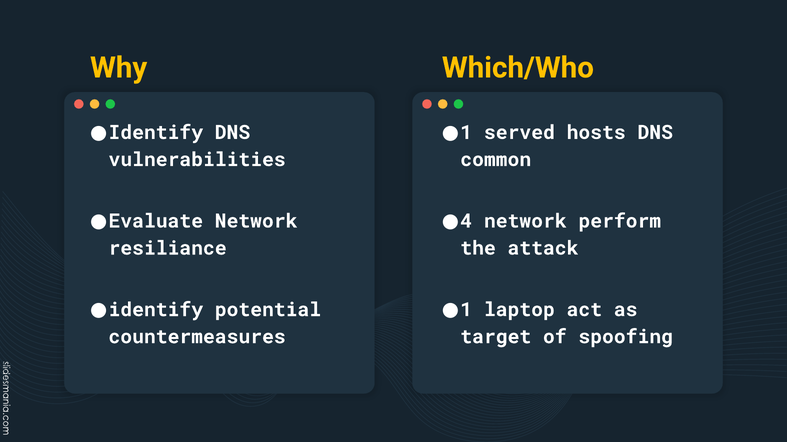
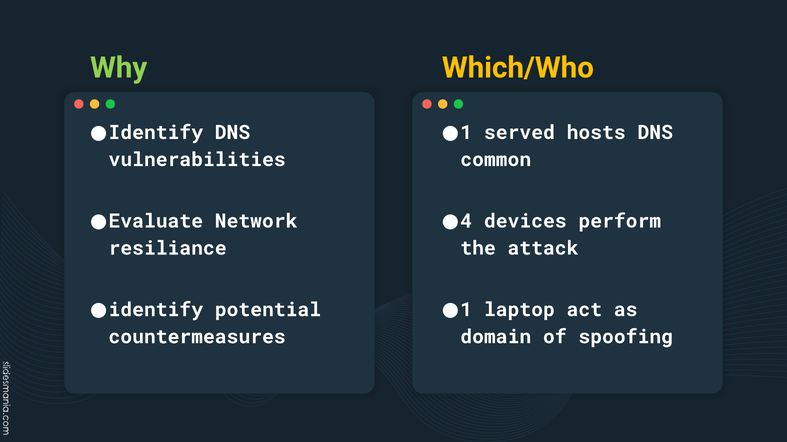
Why colour: yellow -> light green
network at (525, 221): network -> devices
target: target -> domain
